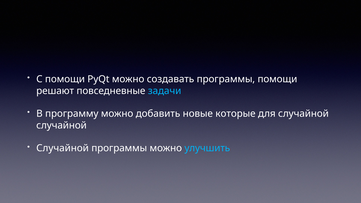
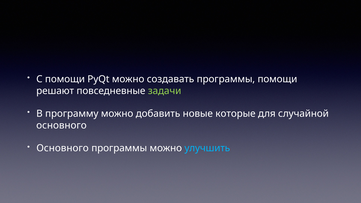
задачи colour: light blue -> light green
случайной at (62, 125): случайной -> основного
Случайной at (63, 148): Случайной -> Основного
